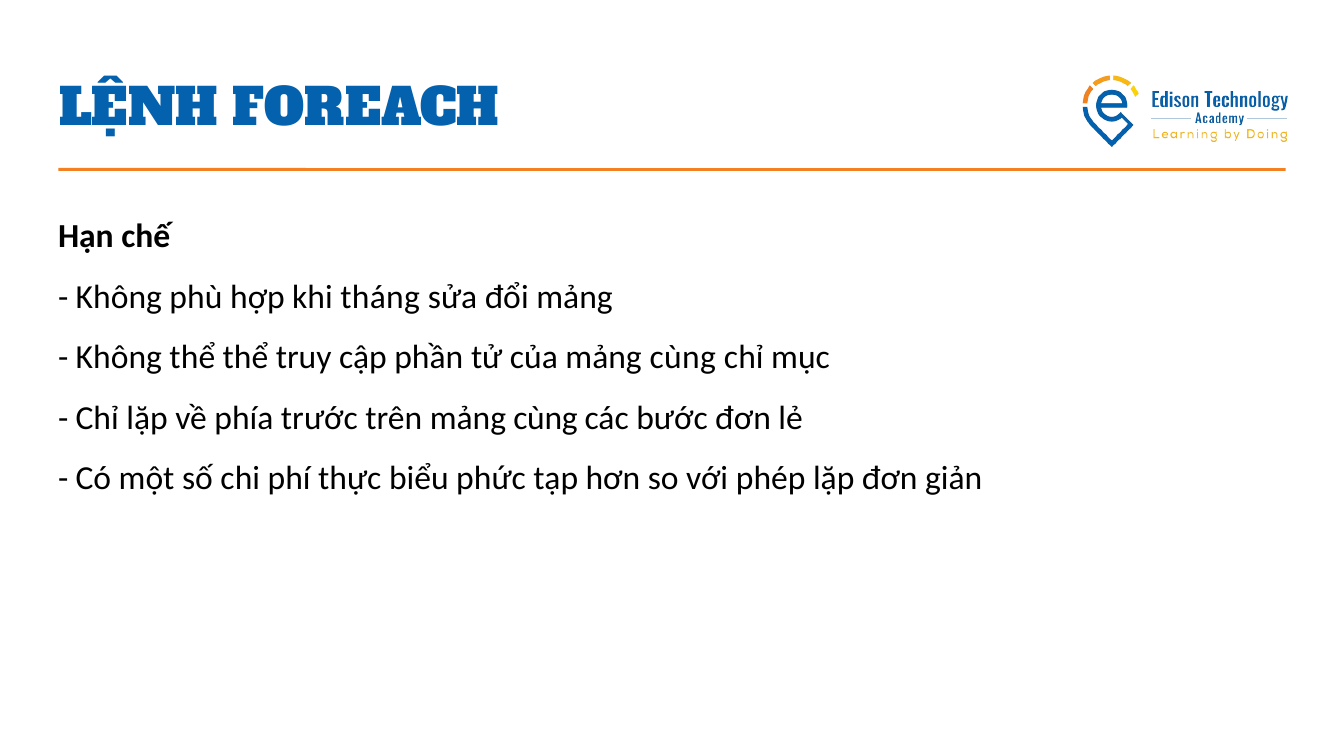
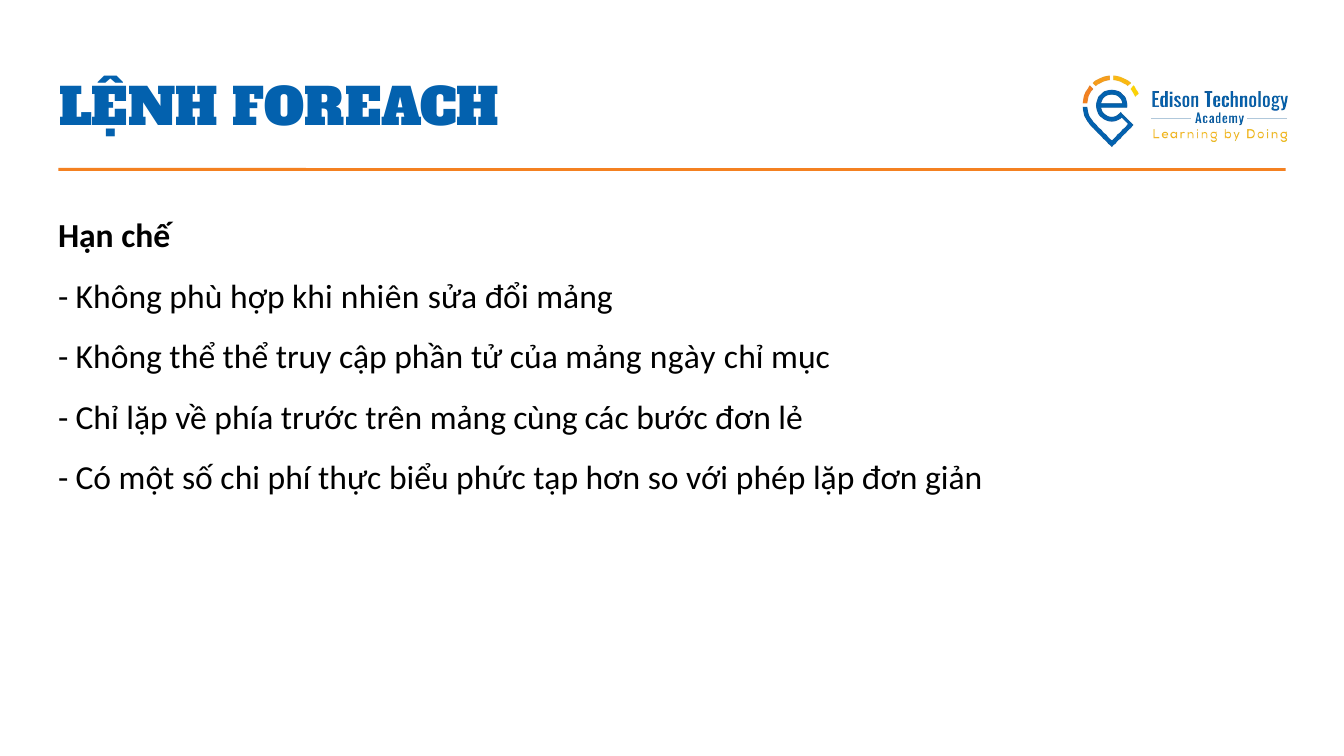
tháng: tháng -> nhiên
của mảng cùng: cùng -> ngày
